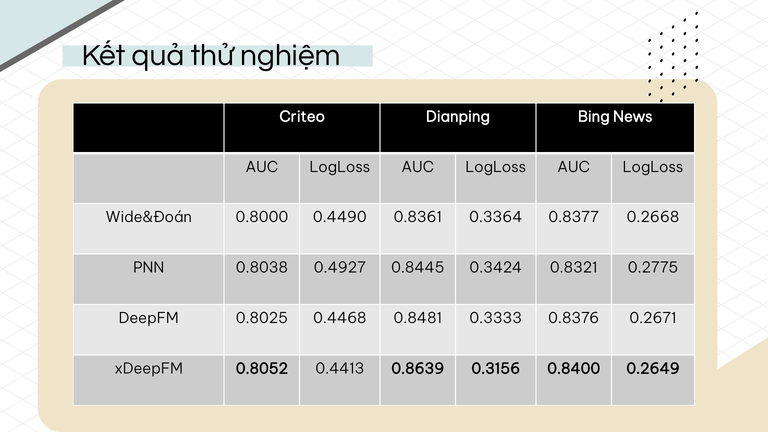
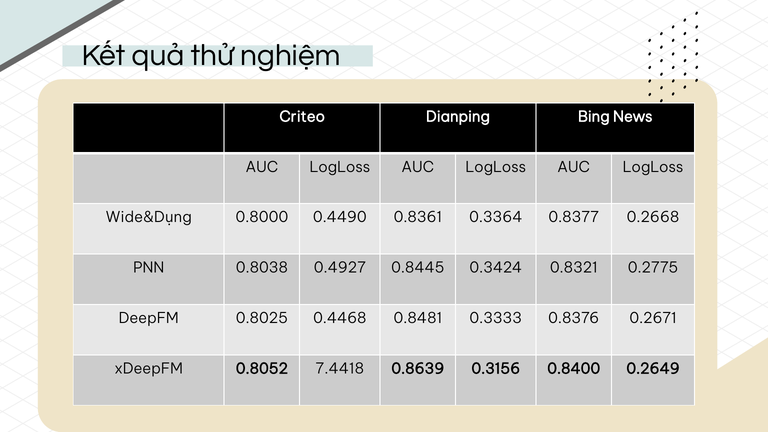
Wide&Đoán: Wide&Đoán -> Wide&Dụng
0.4413: 0.4413 -> 7.4418
